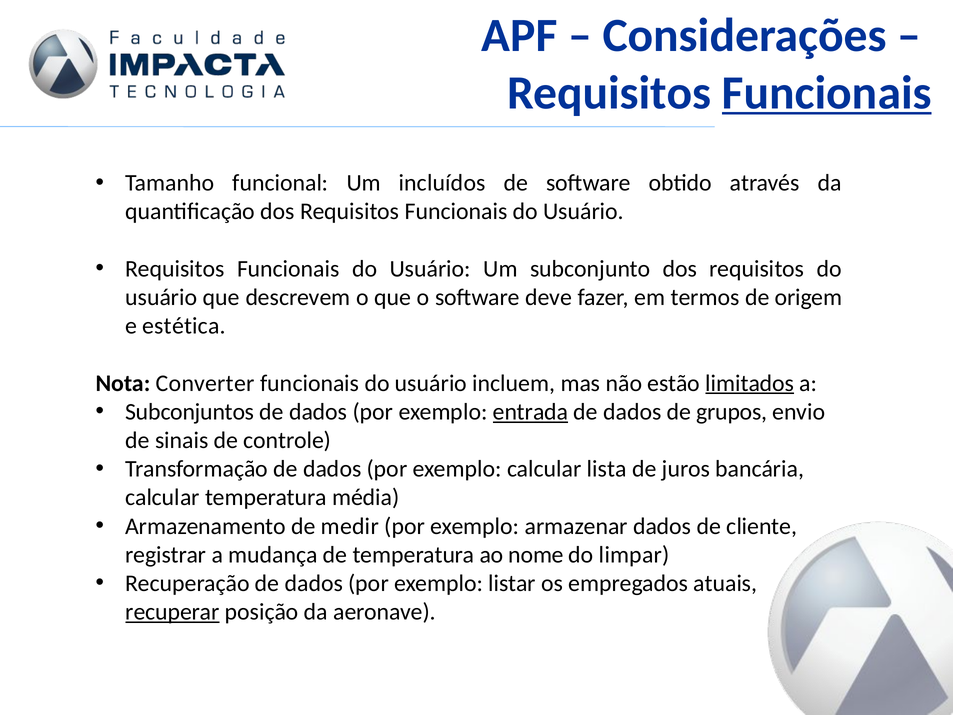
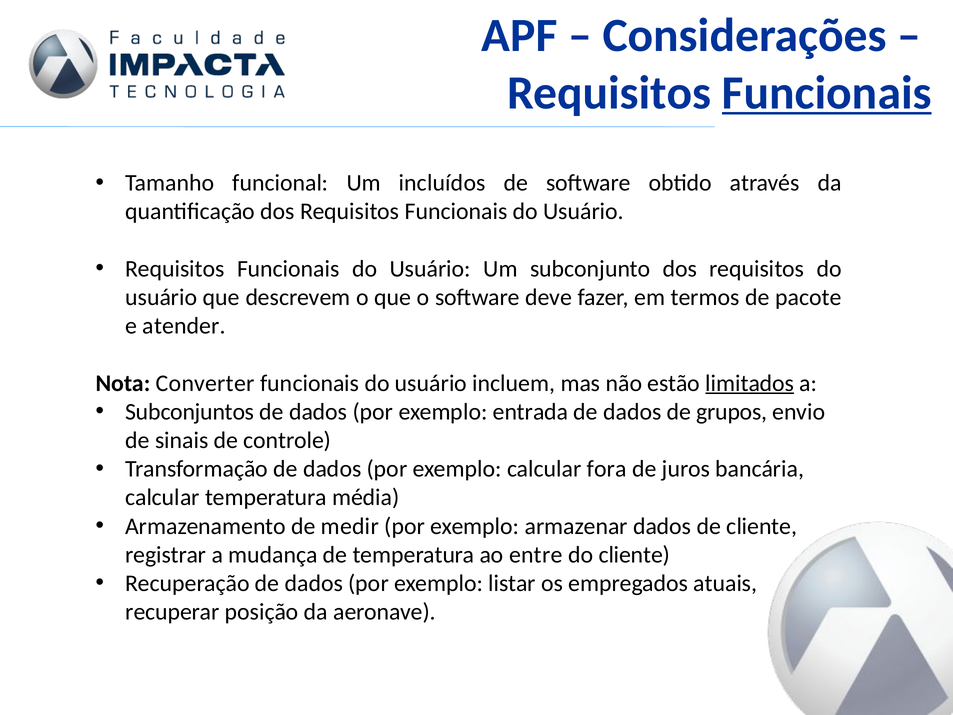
origem: origem -> pacote
estética: estética -> atender
entrada underline: present -> none
lista: lista -> fora
nome: nome -> entre
do limpar: limpar -> cliente
recuperar underline: present -> none
